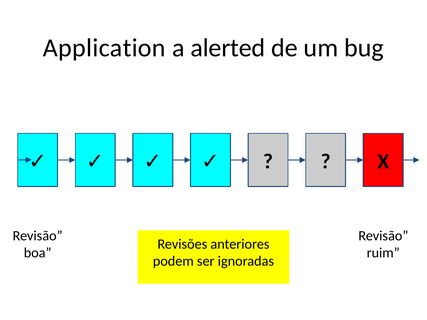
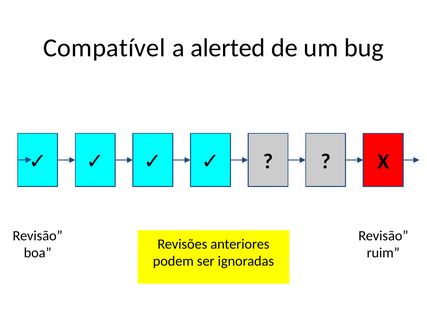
Application: Application -> Compatível
